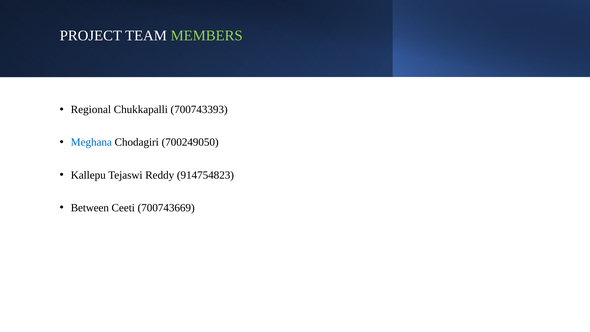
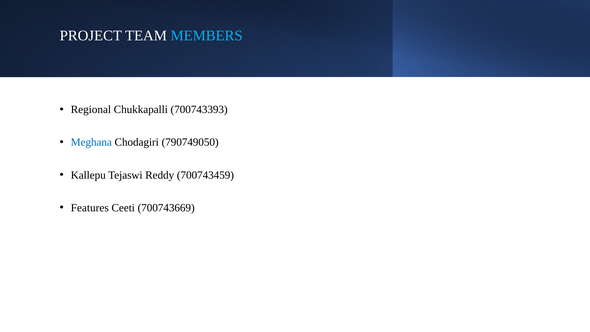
MEMBERS colour: light green -> light blue
700249050: 700249050 -> 790749050
914754823: 914754823 -> 700743459
Between: Between -> Features
